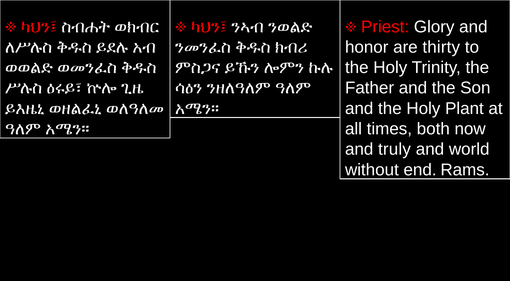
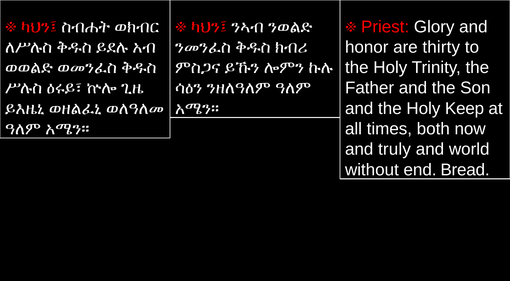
Plant: Plant -> Keep
Rams: Rams -> Bread
